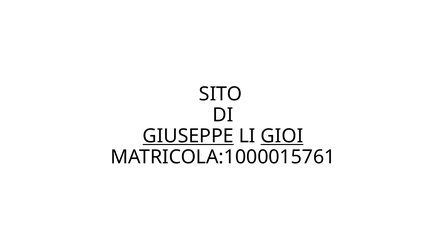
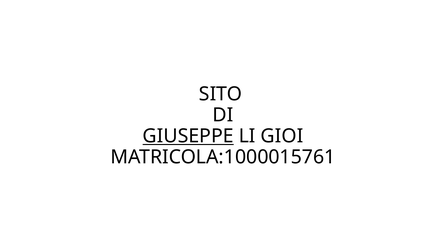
GIOI underline: present -> none
